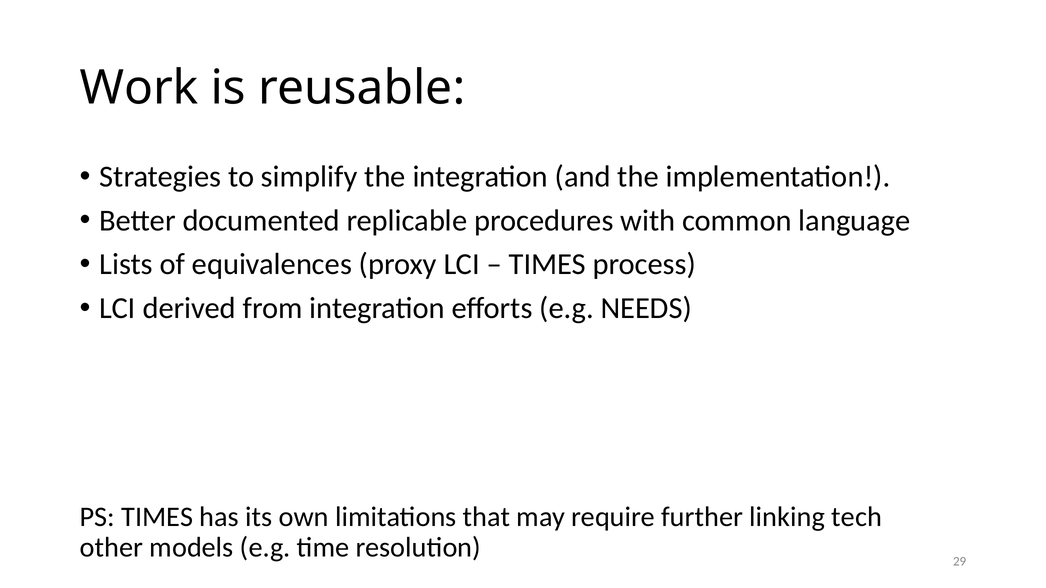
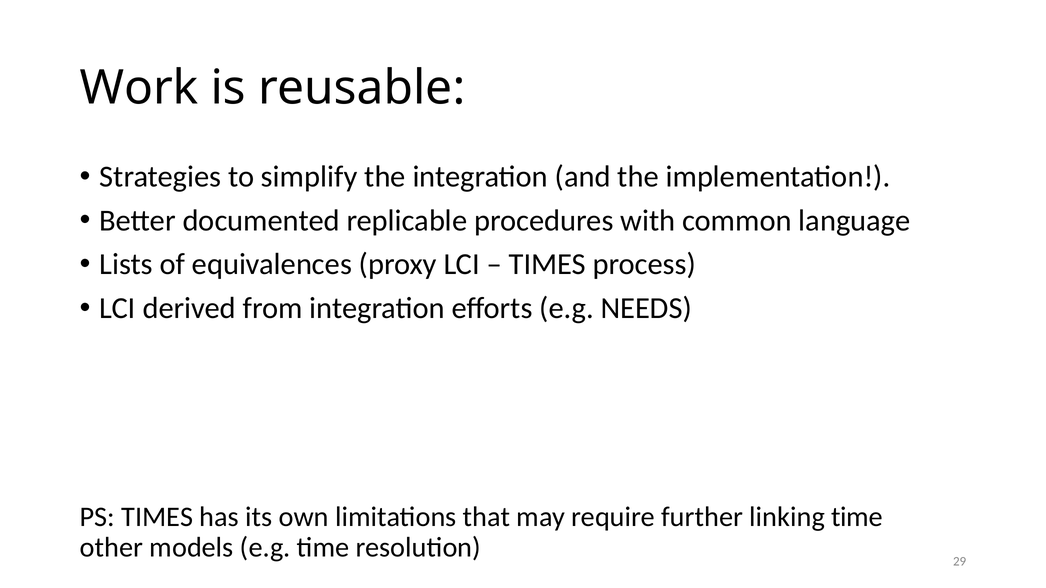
linking tech: tech -> time
